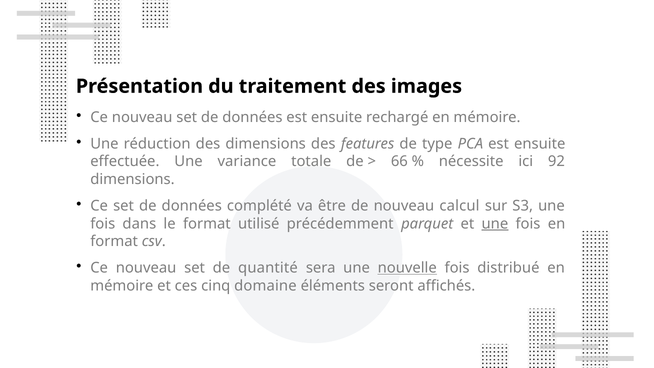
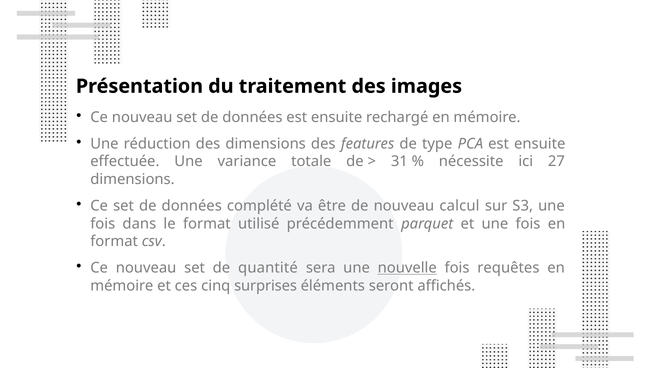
66: 66 -> 31
92: 92 -> 27
une at (495, 224) underline: present -> none
distribué: distribué -> requêtes
domaine: domaine -> surprises
